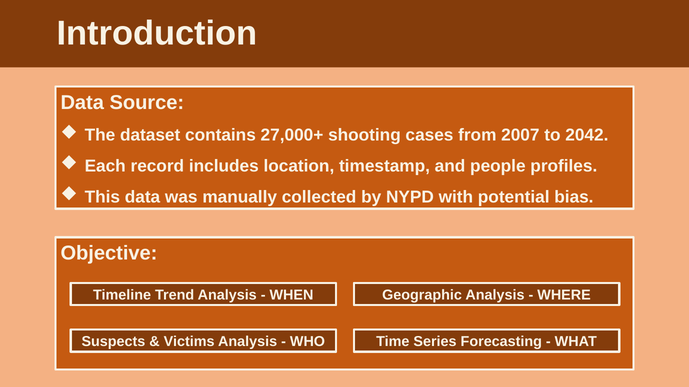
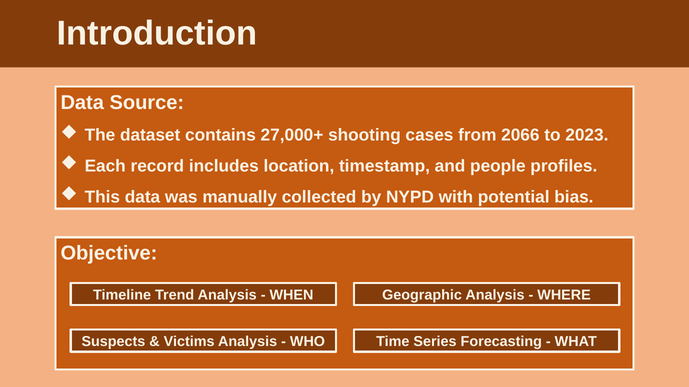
2007: 2007 -> 2066
2042: 2042 -> 2023
